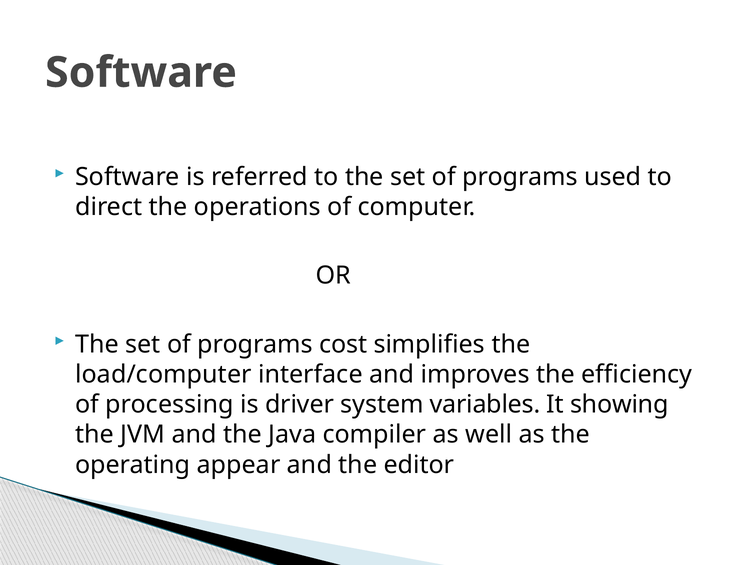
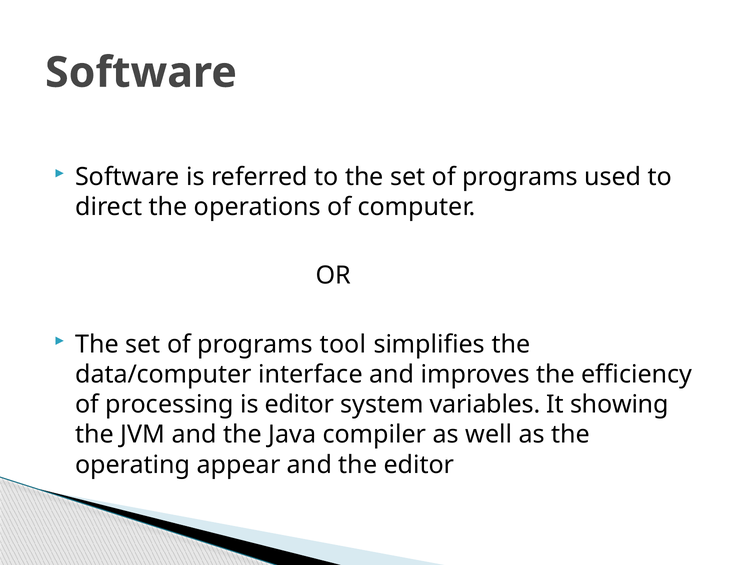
cost: cost -> tool
load/computer: load/computer -> data/computer
is driver: driver -> editor
